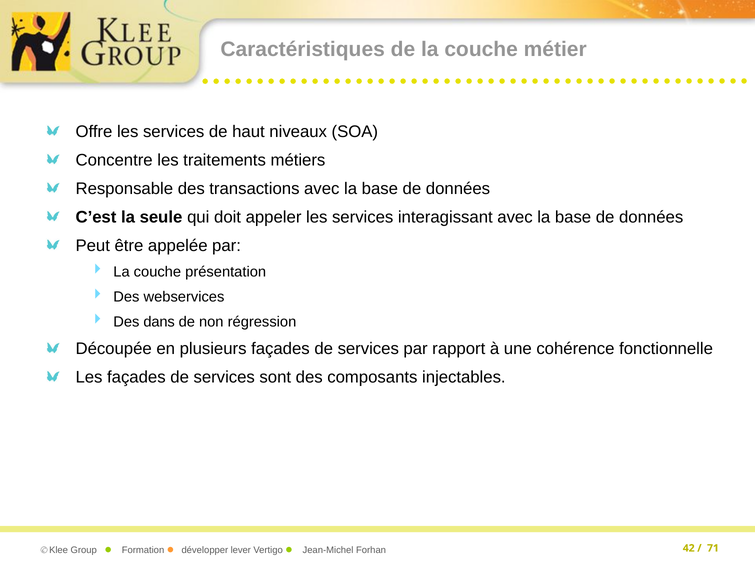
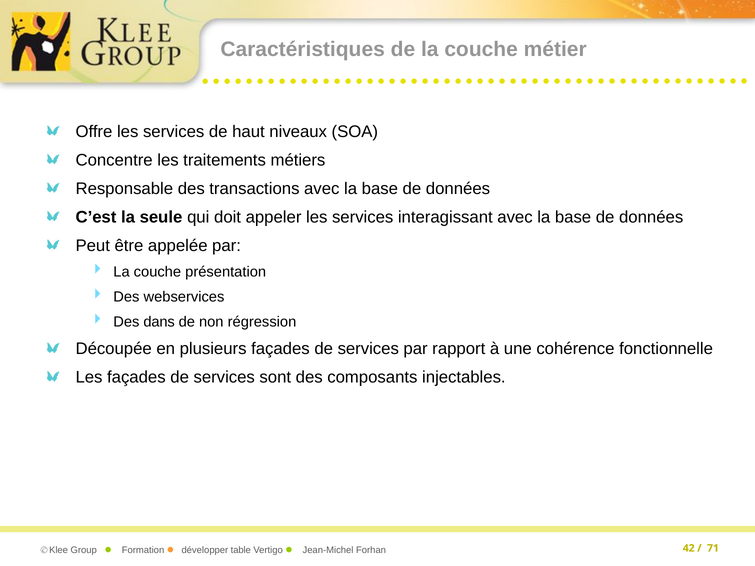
lever: lever -> table
